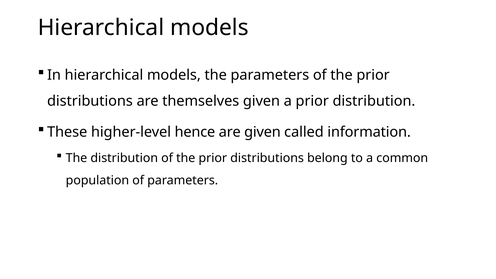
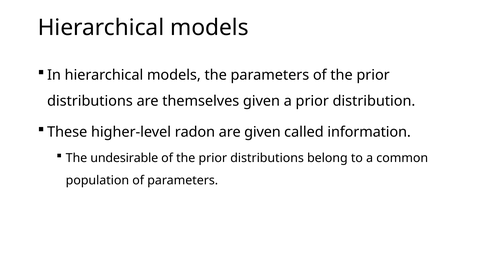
hence: hence -> radon
The distribution: distribution -> undesirable
